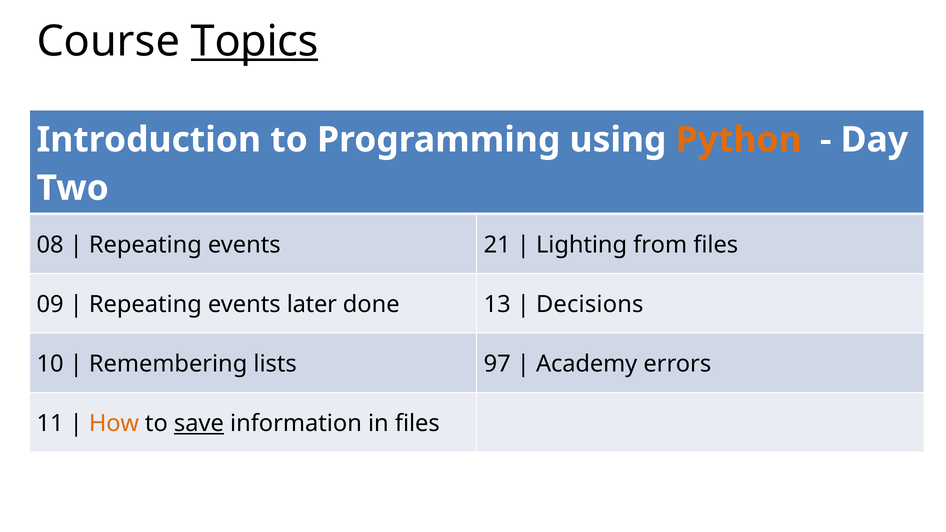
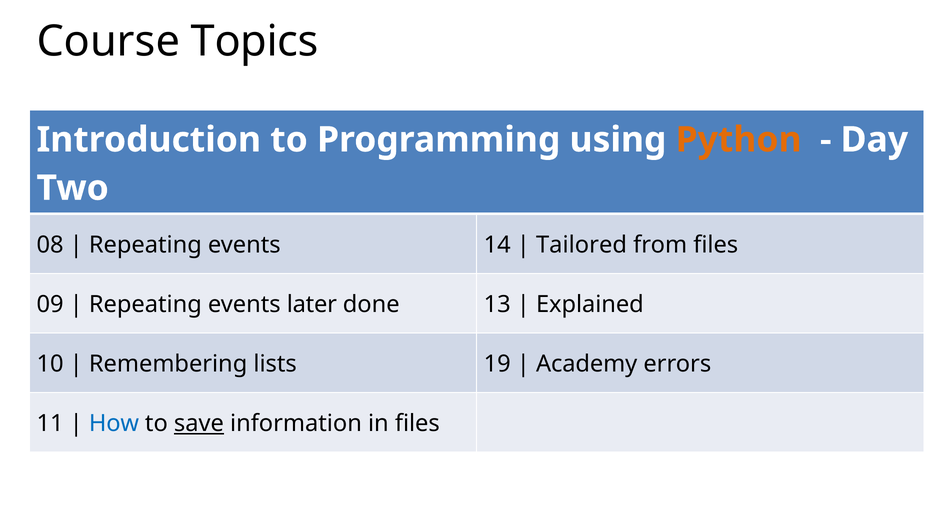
Topics underline: present -> none
21: 21 -> 14
Lighting: Lighting -> Tailored
Decisions: Decisions -> Explained
97: 97 -> 19
How colour: orange -> blue
